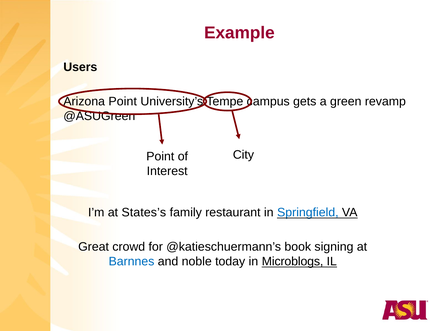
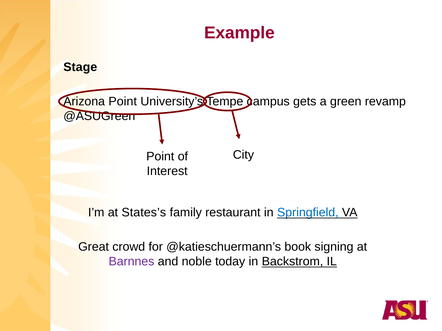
Users: Users -> Stage
Barnnes colour: blue -> purple
Microblogs: Microblogs -> Backstrom
